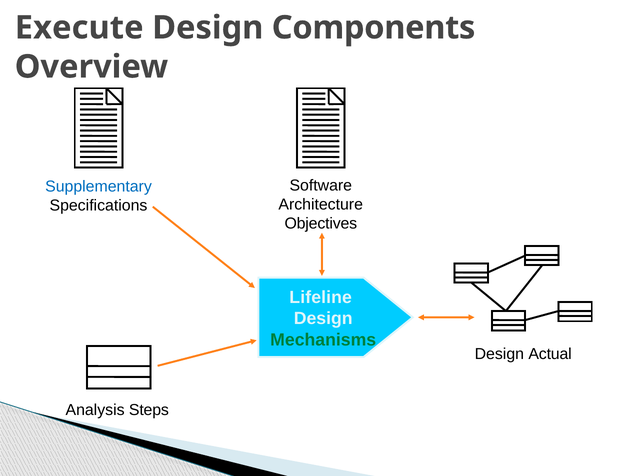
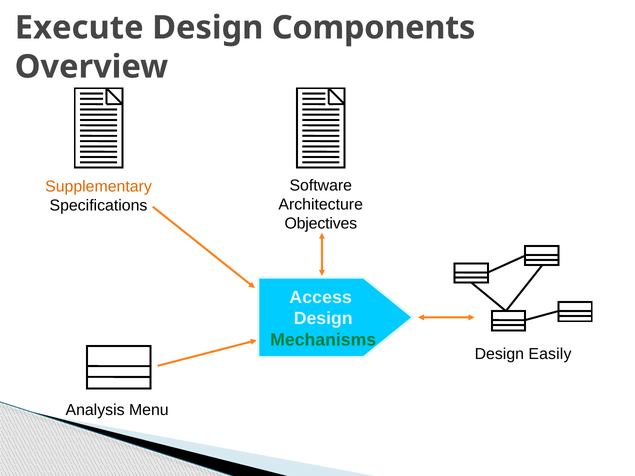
Supplementary colour: blue -> orange
Lifeline: Lifeline -> Access
Actual: Actual -> Easily
Steps: Steps -> Menu
